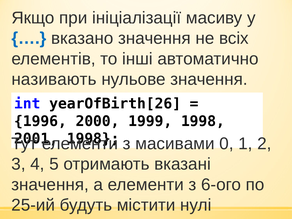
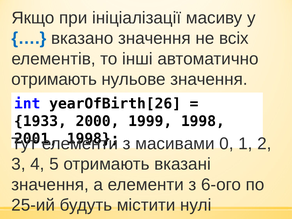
називають at (54, 79): називають -> отримають
1996: 1996 -> 1933
